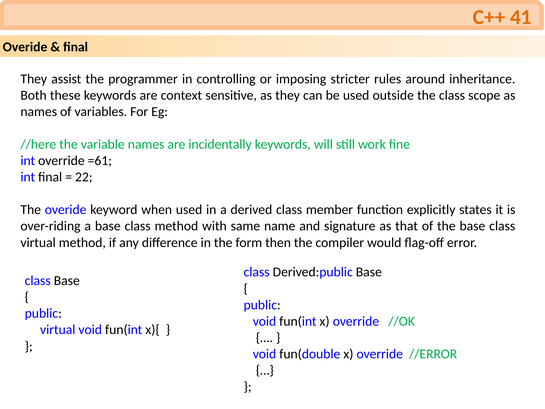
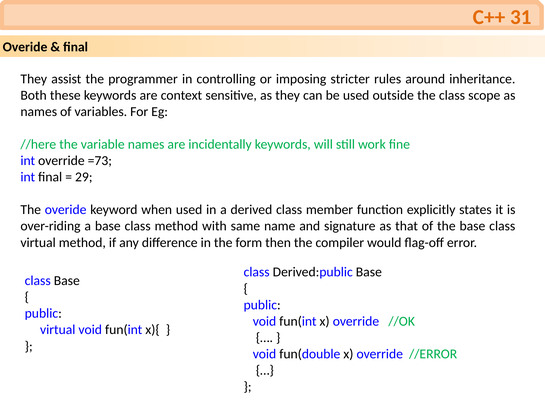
41: 41 -> 31
=61: =61 -> =73
22: 22 -> 29
